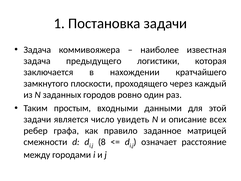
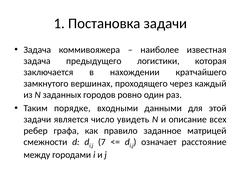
плоскости: плоскости -> вершинах
простым: простым -> порядке
8: 8 -> 7
